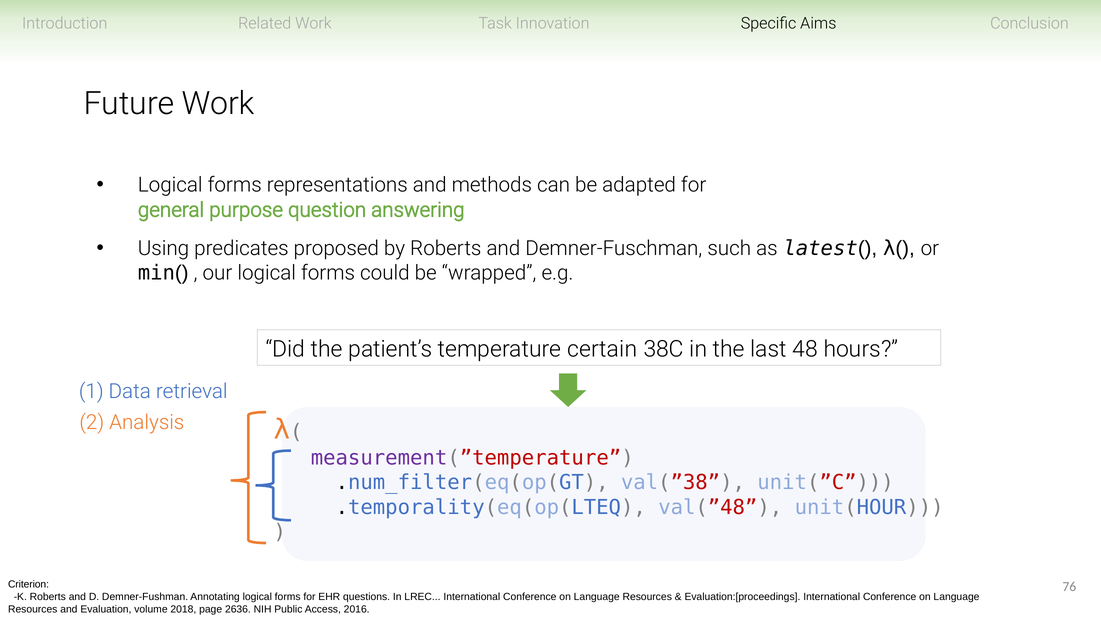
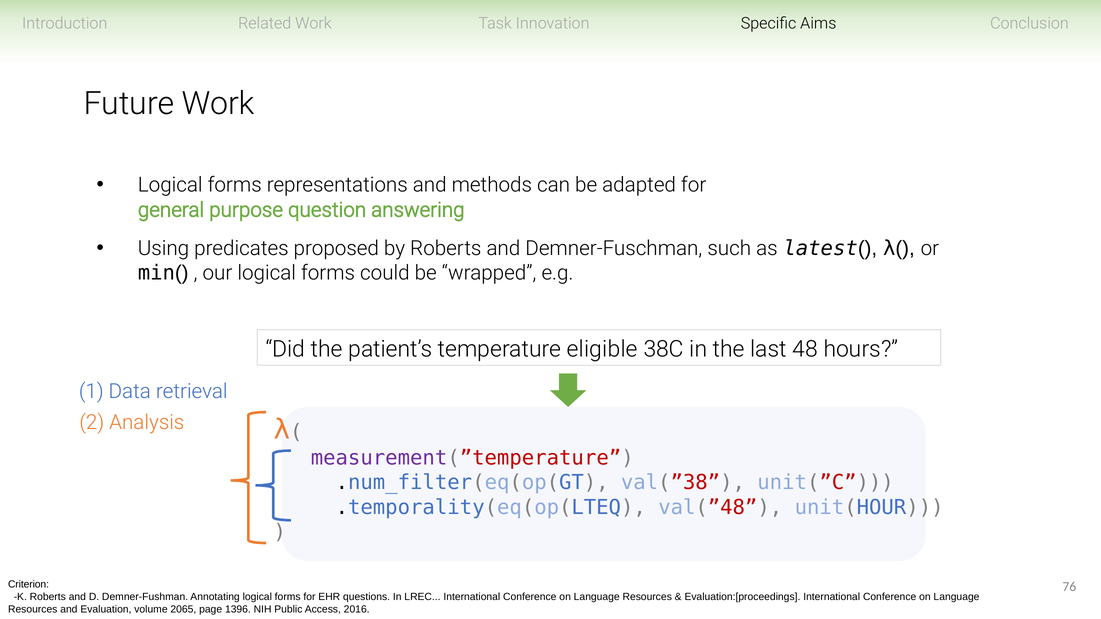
certain: certain -> eligible
2018: 2018 -> 2065
2636: 2636 -> 1396
